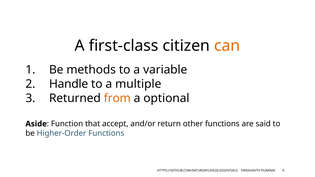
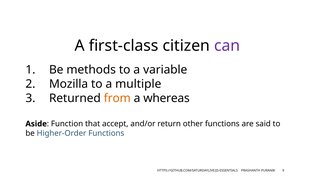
can colour: orange -> purple
Handle: Handle -> Mozilla
optional: optional -> whereas
